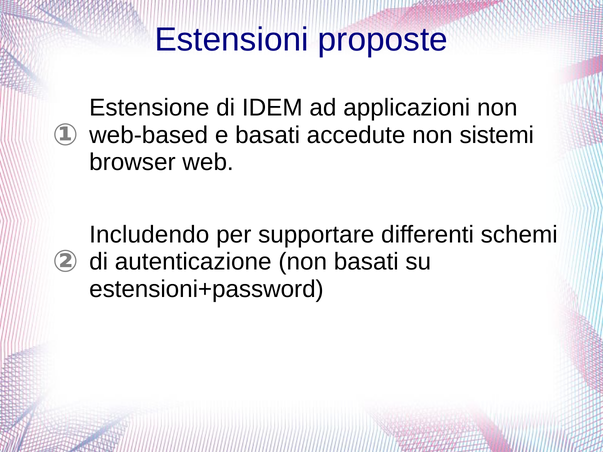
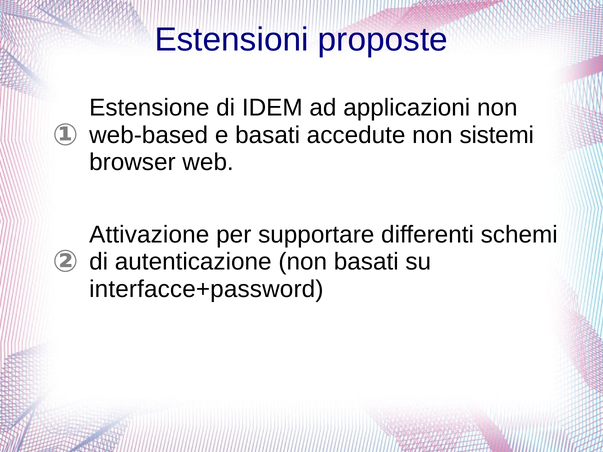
Includendo: Includendo -> Attivazione
estensioni+password: estensioni+password -> interfacce+password
